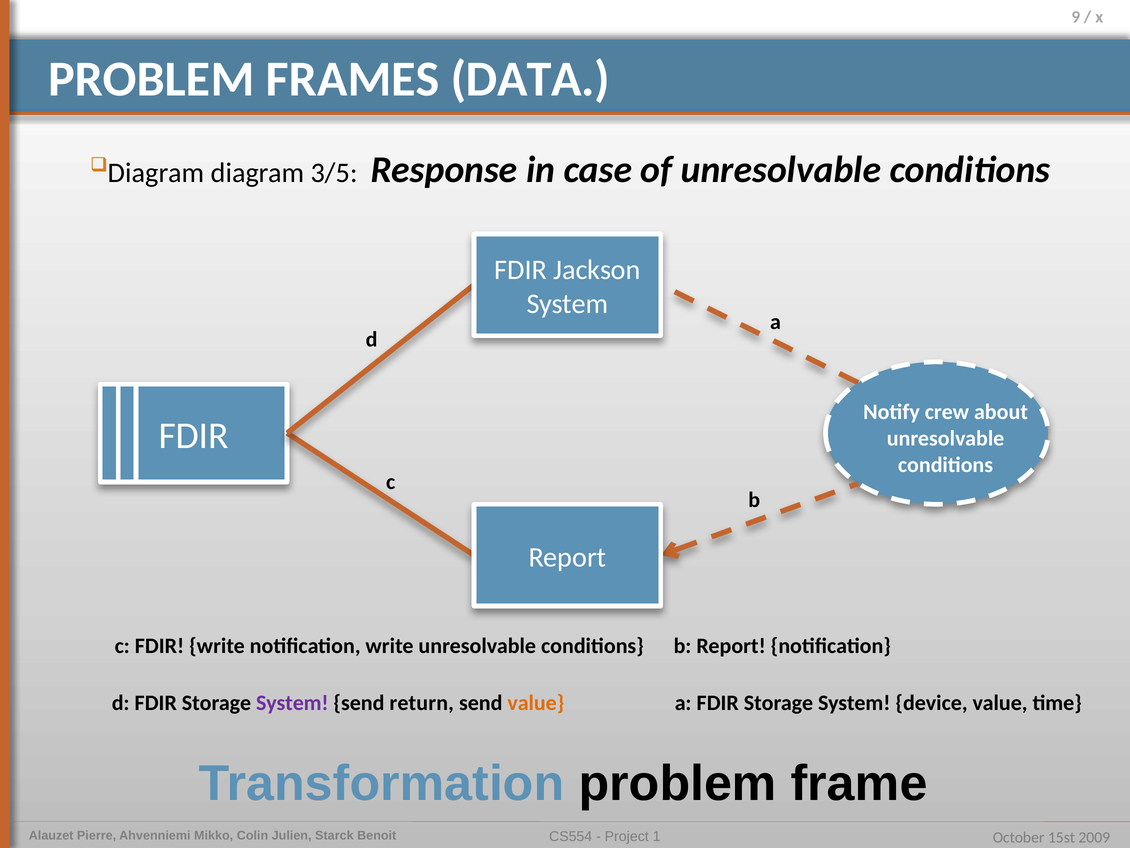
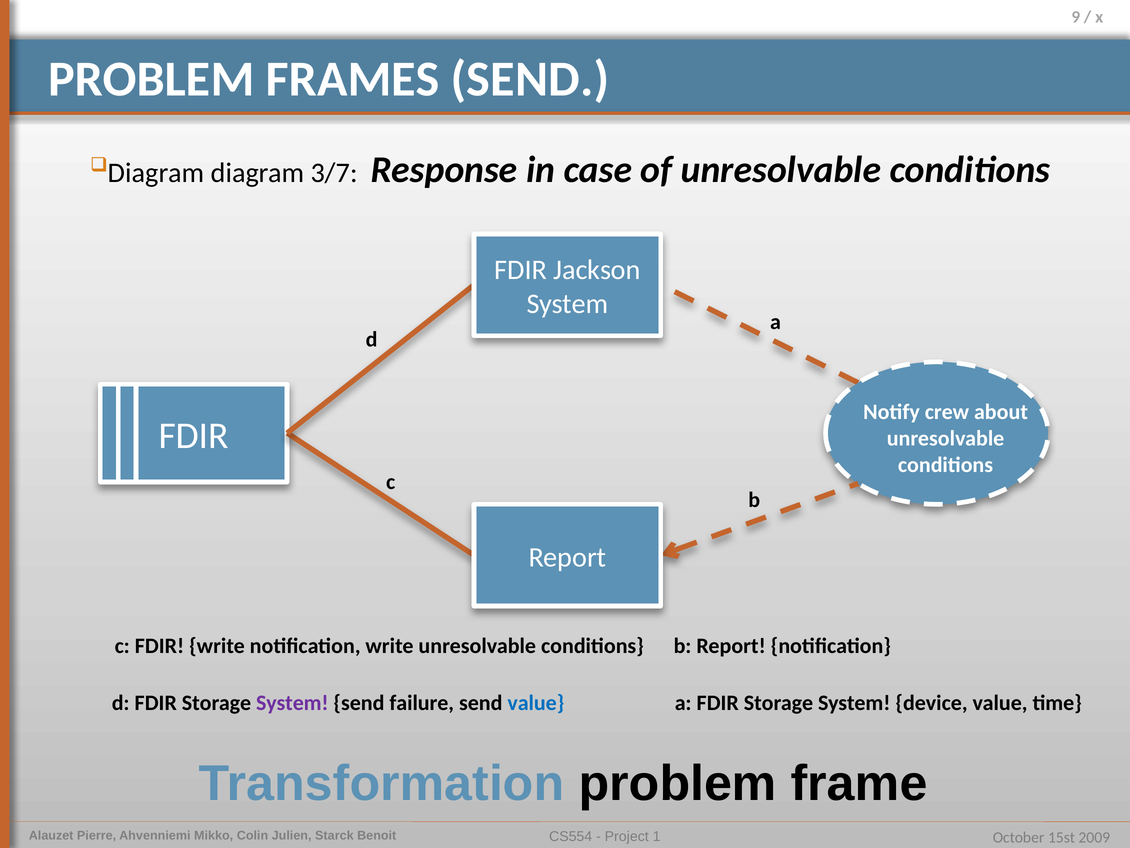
FRAMES DATA: DATA -> SEND
3/5: 3/5 -> 3/7
return: return -> failure
value at (536, 702) colour: orange -> blue
